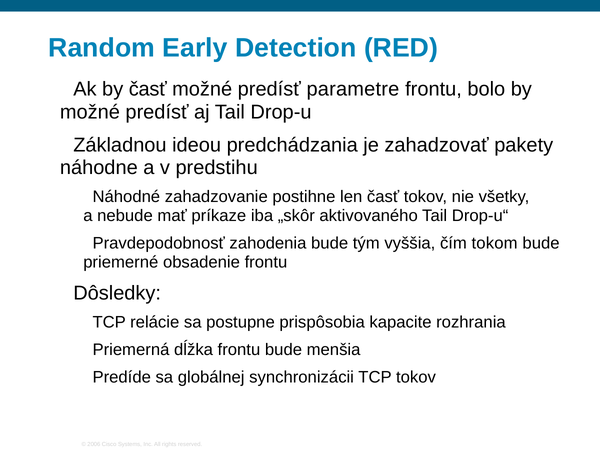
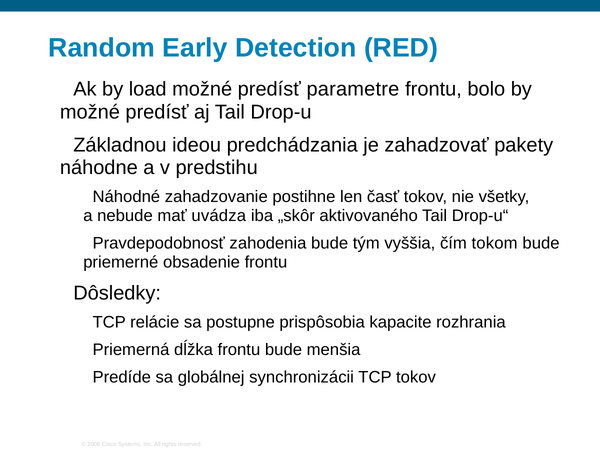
by časť: časť -> load
príkaze: príkaze -> uvádza
